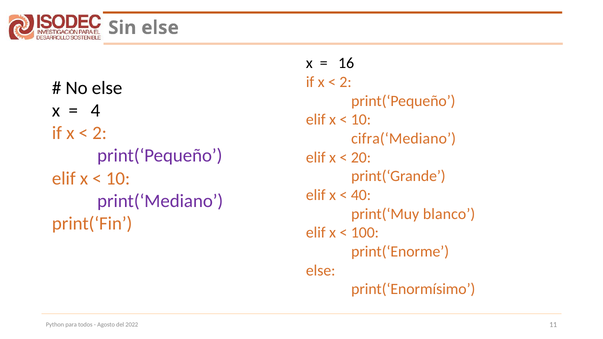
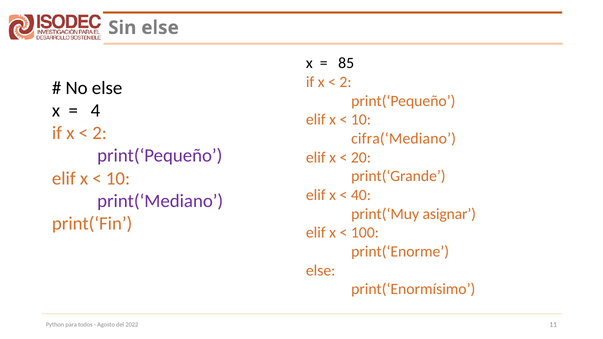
16: 16 -> 85
blanco: blanco -> asignar
